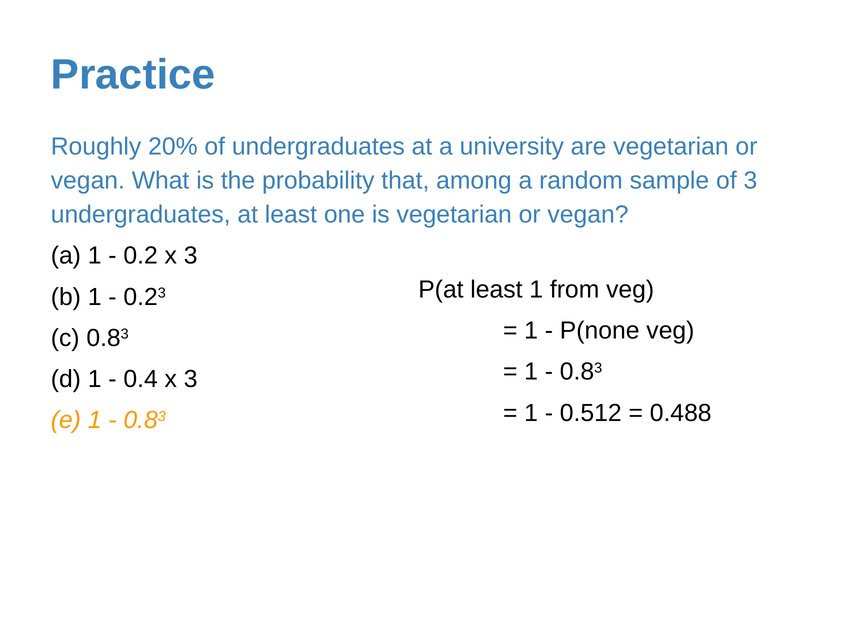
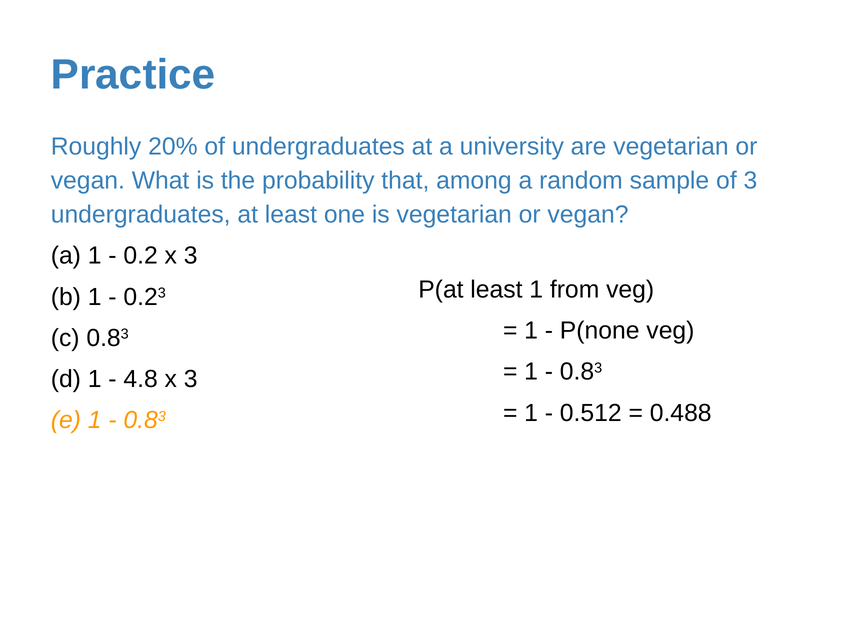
0.4: 0.4 -> 4.8
